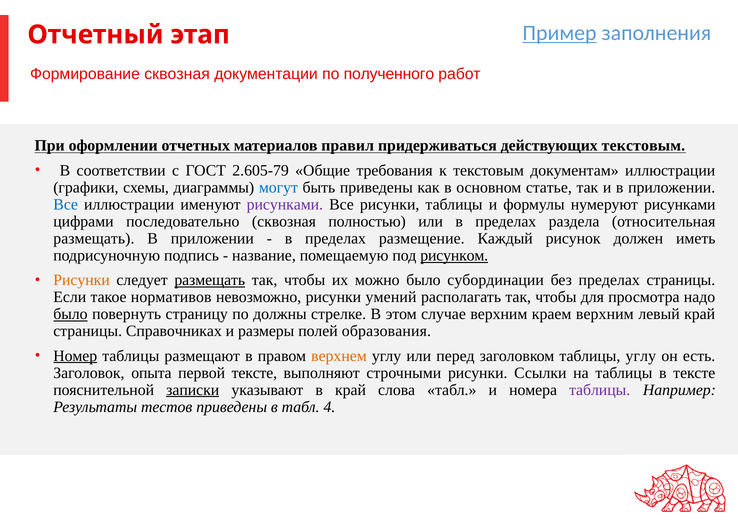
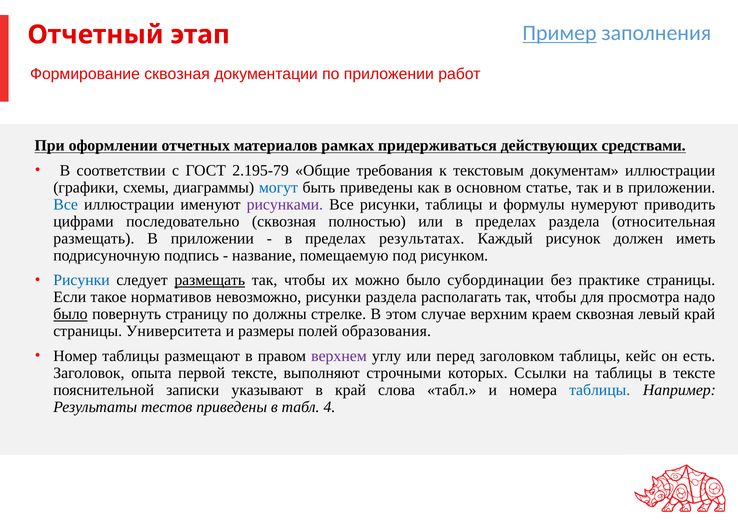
по полученного: полученного -> приложении
правил: правил -> рамках
действующих текстовым: текстовым -> средствами
2.605-79: 2.605-79 -> 2.195-79
нумеруют рисунками: рисунками -> приводить
размещение: размещение -> результатах
рисунком underline: present -> none
Рисунки at (82, 280) colour: orange -> blue
без пределах: пределах -> практике
рисунки умений: умений -> раздела
краем верхним: верхним -> сквозная
Справочниках: Справочниках -> Университета
Номер underline: present -> none
верхнем colour: orange -> purple
таблицы углу: углу -> кейс
строчными рисунки: рисунки -> которых
записки underline: present -> none
таблицы at (600, 390) colour: purple -> blue
